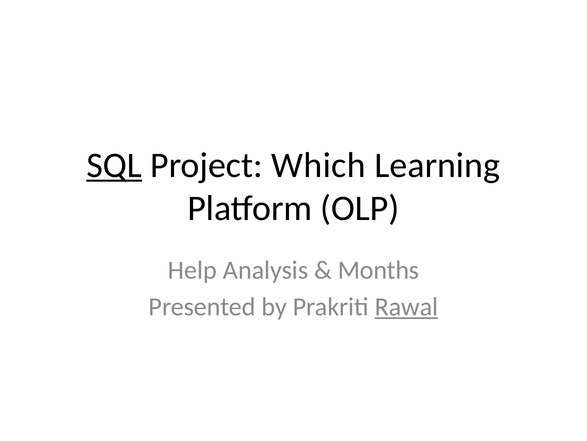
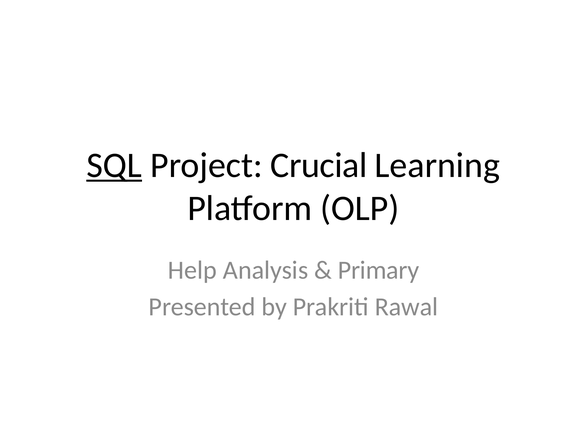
Which: Which -> Crucial
Months: Months -> Primary
Rawal underline: present -> none
